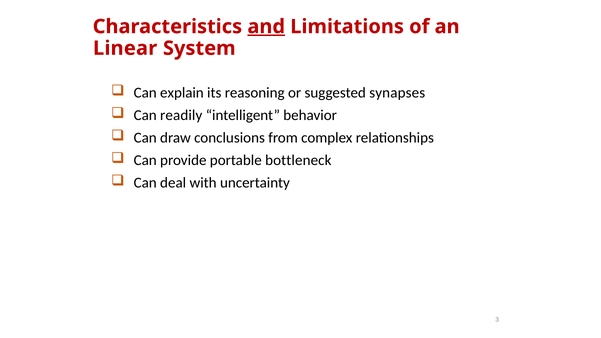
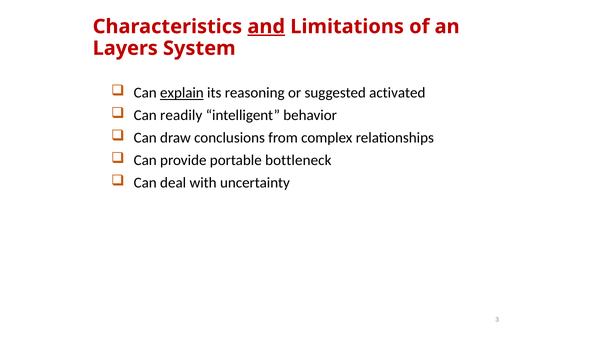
Linear: Linear -> Layers
explain underline: none -> present
synapses: synapses -> activated
